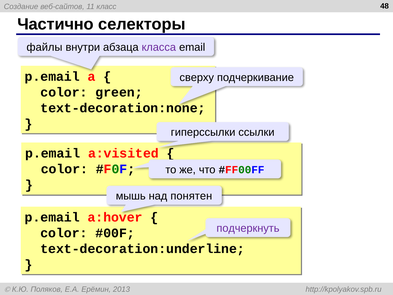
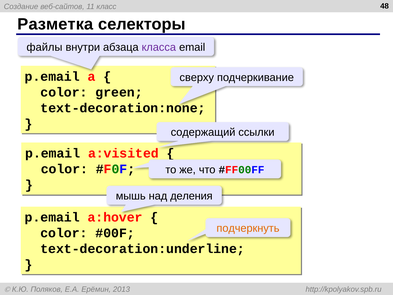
Частично: Частично -> Разметка
гиперссылки: гиперссылки -> содержащий
понятен: понятен -> деления
подчеркнуть colour: purple -> orange
